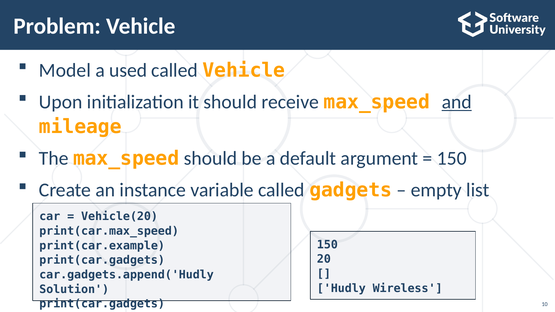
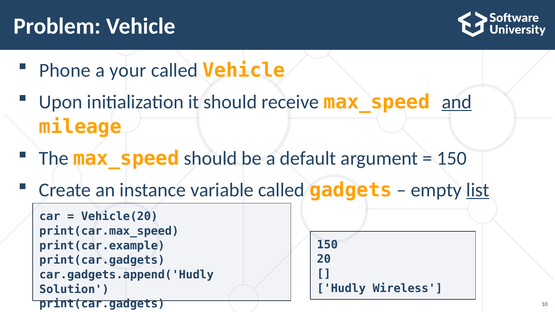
Model: Model -> Phone
used: used -> your
list underline: none -> present
